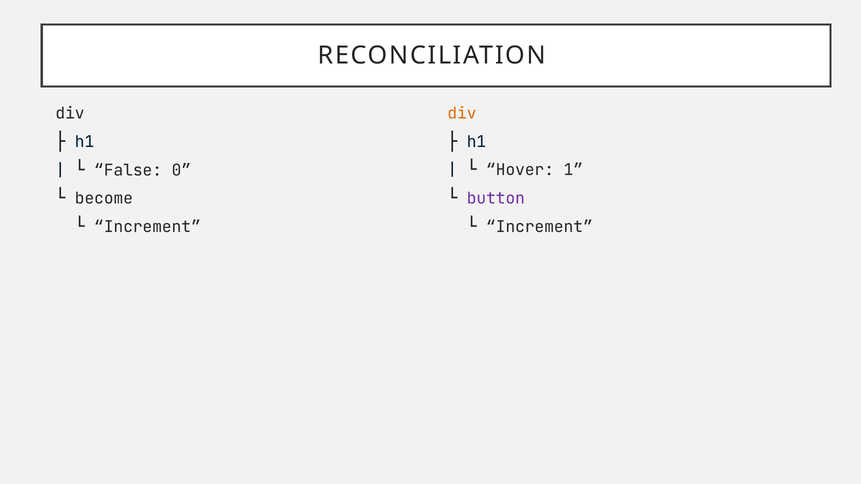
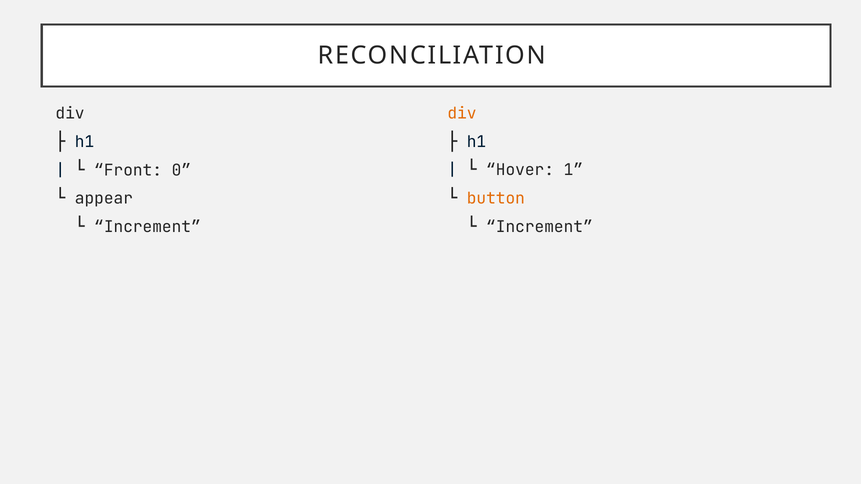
False: False -> Front
button colour: purple -> orange
become: become -> appear
